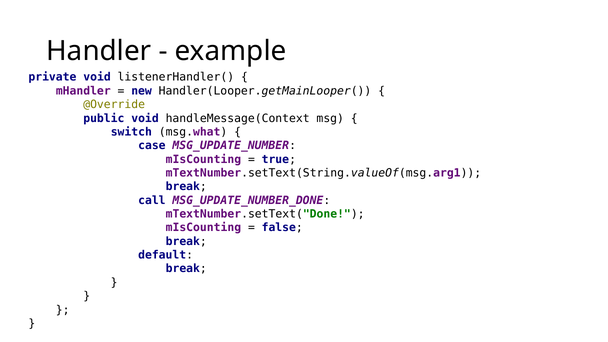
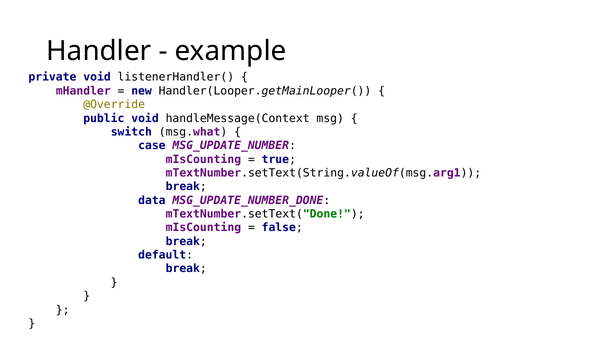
call: call -> data
